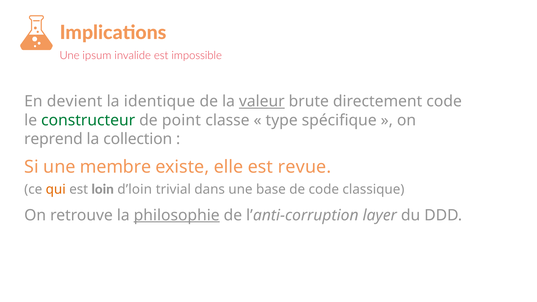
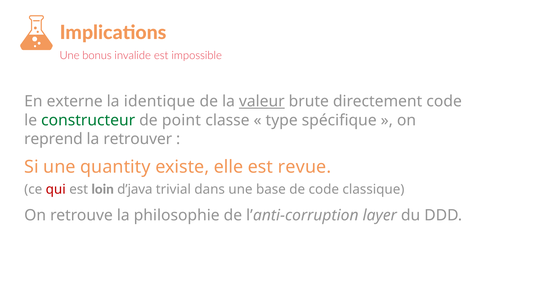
ipsum: ipsum -> bonus
devient: devient -> externe
collection: collection -> retrouver
membre: membre -> quantity
qui colour: orange -> red
d’loin: d’loin -> d’java
philosophie underline: present -> none
